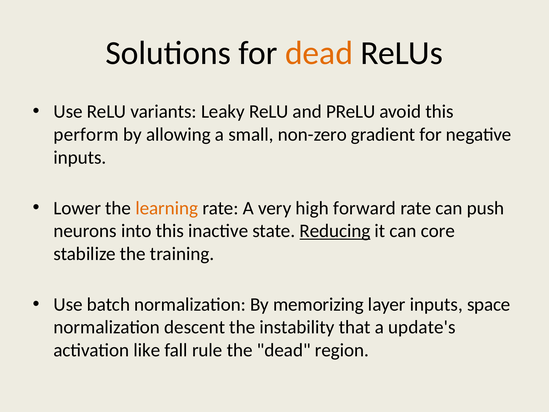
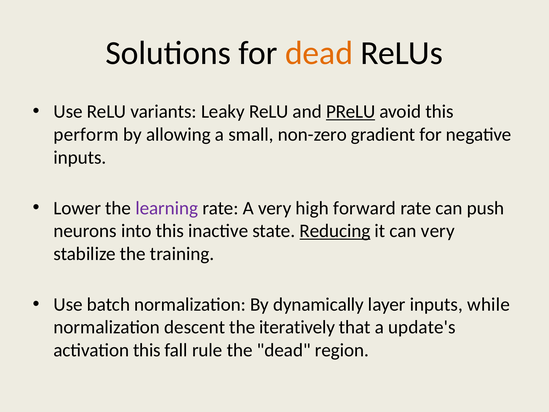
PReLU underline: none -> present
learning colour: orange -> purple
can core: core -> very
memorizing: memorizing -> dynamically
space: space -> while
instability: instability -> iteratively
activation like: like -> this
